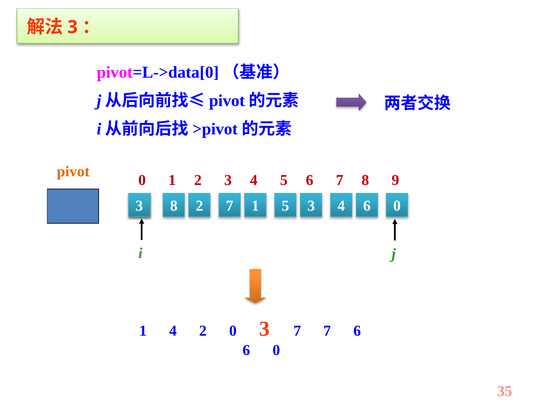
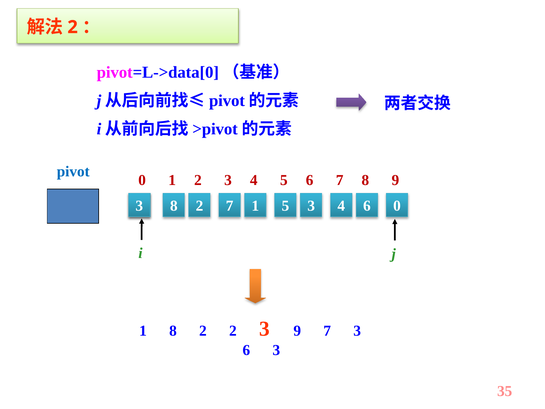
3 at (73, 27): 3 -> 2
pivot colour: orange -> blue
4 at (173, 331): 4 -> 8
0 at (233, 331): 0 -> 2
3 7: 7 -> 9
6 at (357, 331): 6 -> 3
6 0: 0 -> 3
